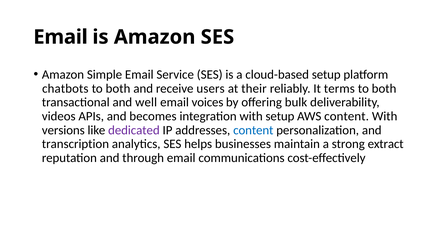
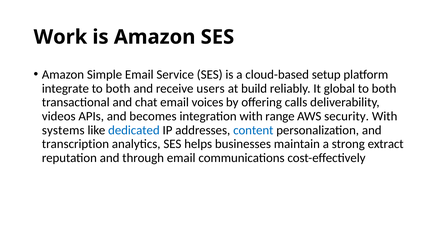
Email at (60, 37): Email -> Work
chatbots: chatbots -> integrate
their: their -> build
terms: terms -> global
well: well -> chat
bulk: bulk -> calls
with setup: setup -> range
AWS content: content -> security
versions: versions -> systems
dedicated colour: purple -> blue
